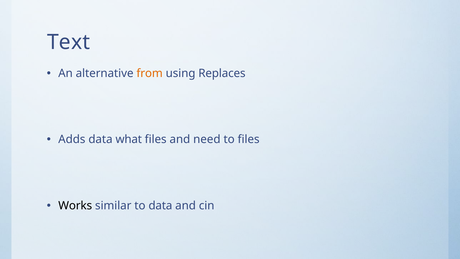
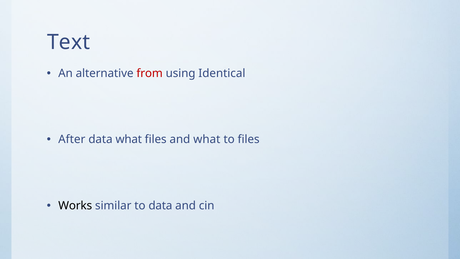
from colour: orange -> red
Replaces: Replaces -> Identical
Adds: Adds -> After
and need: need -> what
